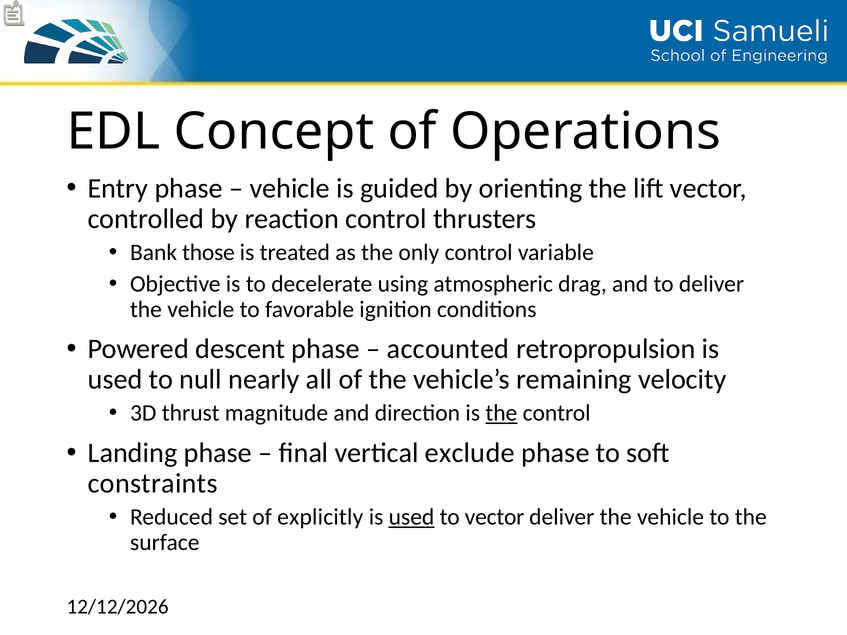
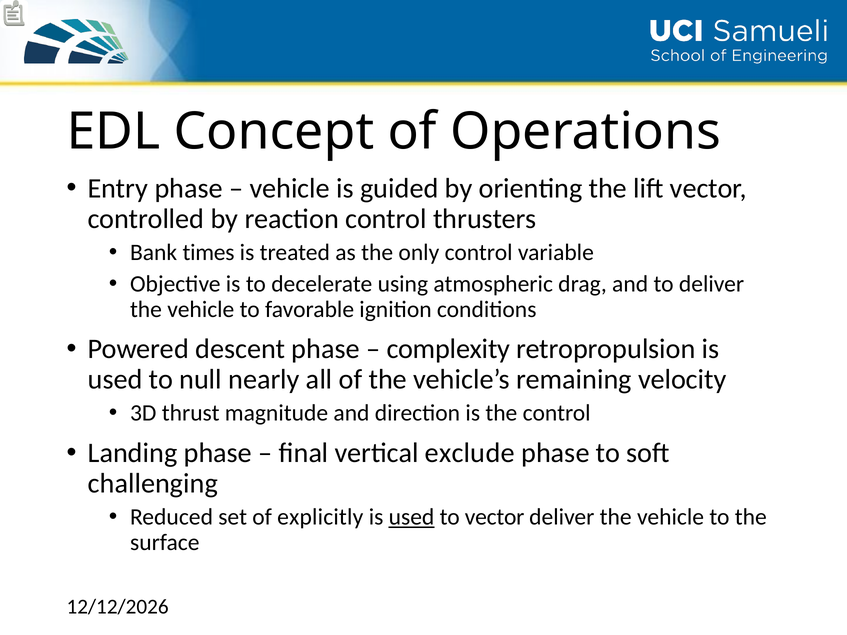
those: those -> times
accounted: accounted -> complexity
the at (501, 413) underline: present -> none
constraints: constraints -> challenging
